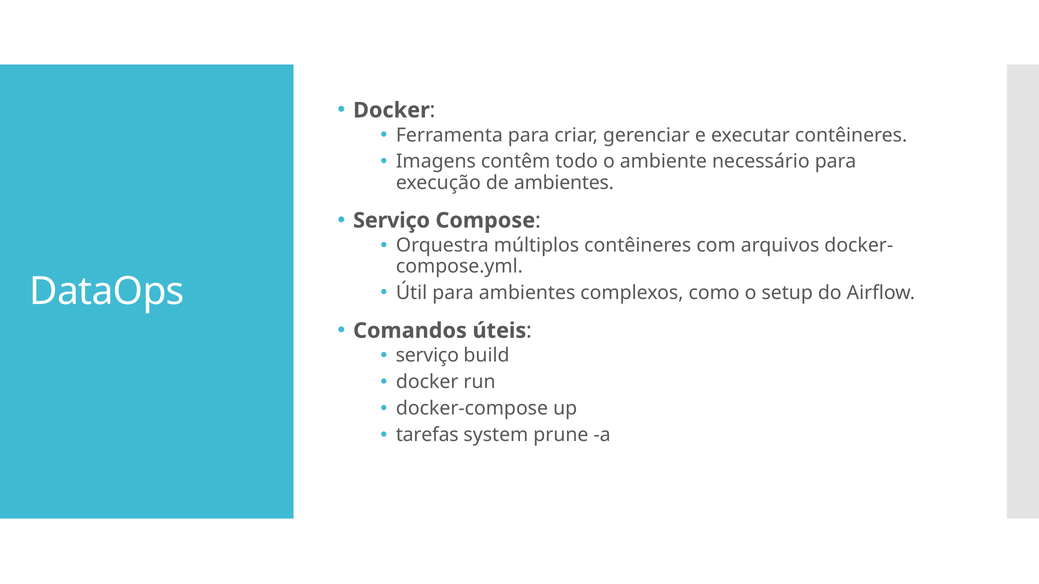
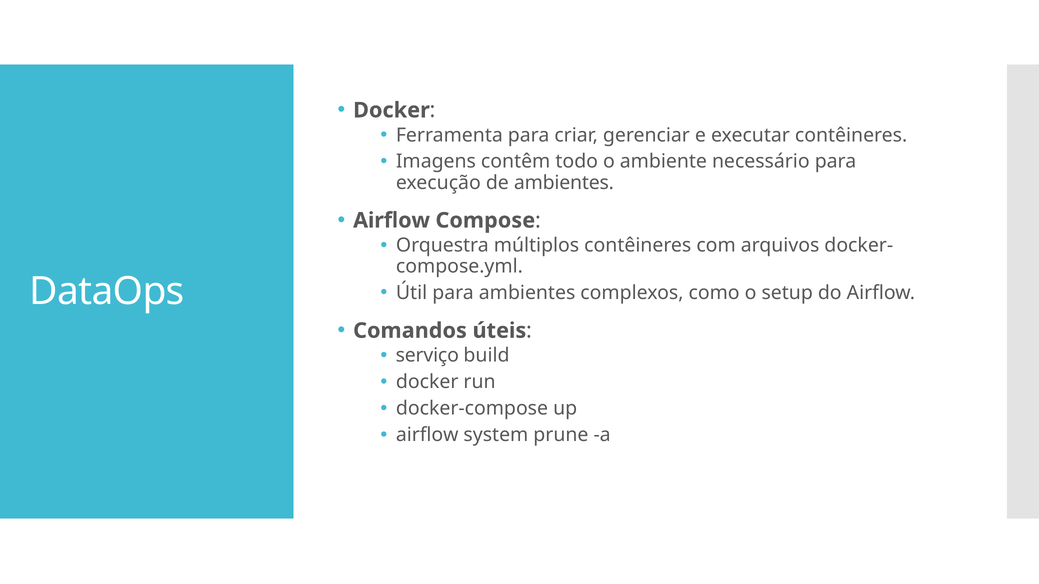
Serviço at (392, 221): Serviço -> Airflow
tarefas at (427, 435): tarefas -> airflow
